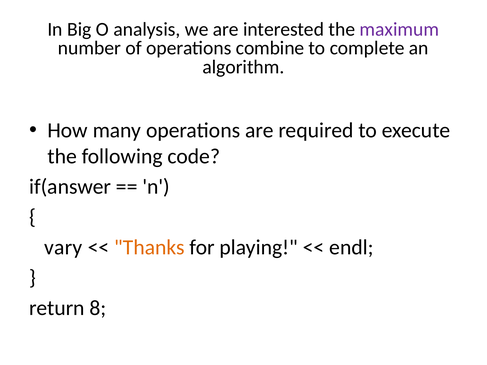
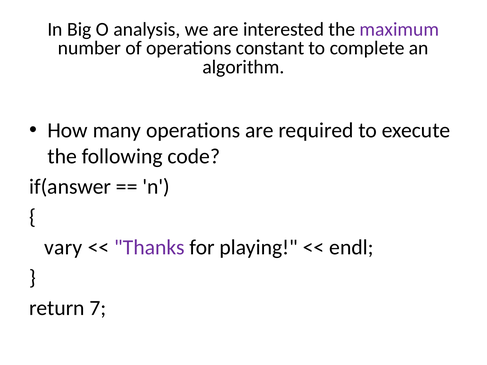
combine: combine -> constant
Thanks colour: orange -> purple
8: 8 -> 7
